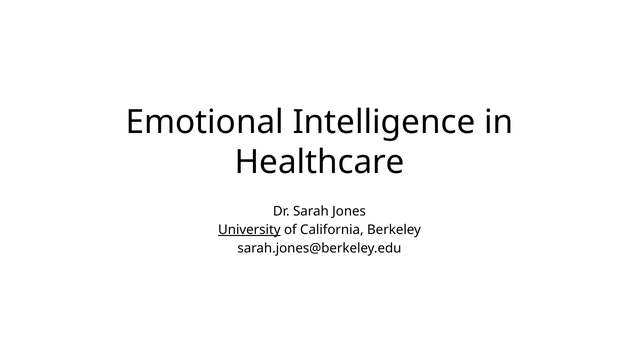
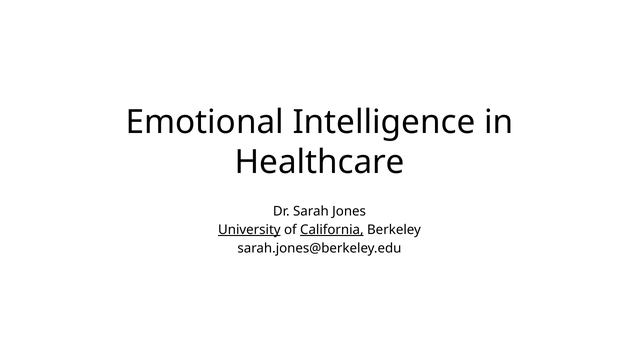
California underline: none -> present
